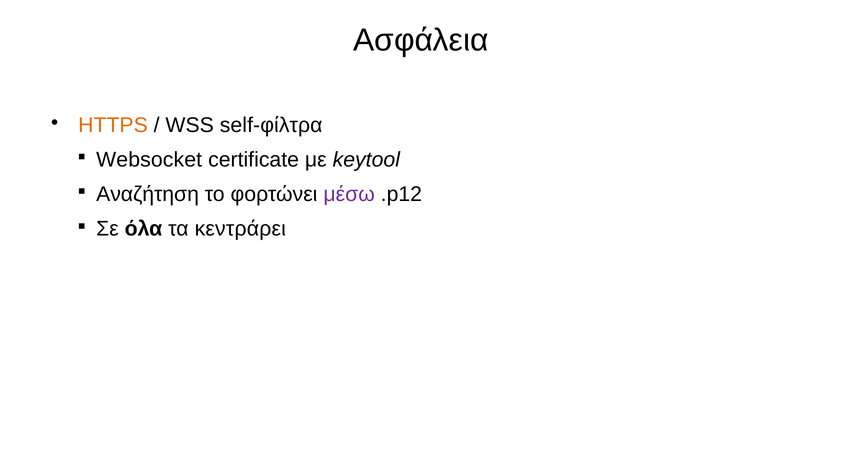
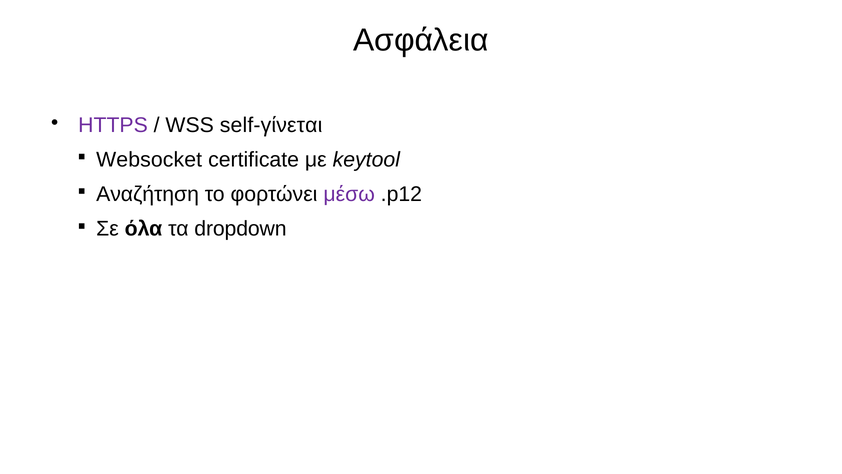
HTTPS colour: orange -> purple
self-φίλτρα: self-φίλτρα -> self-γίνεται
κεντράρει: κεντράρει -> dropdown
